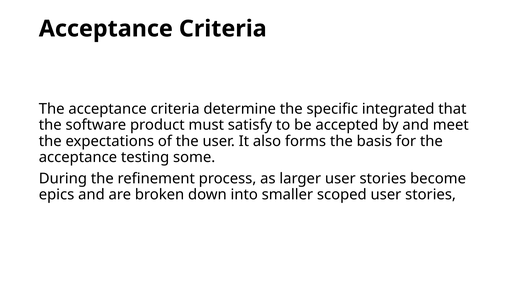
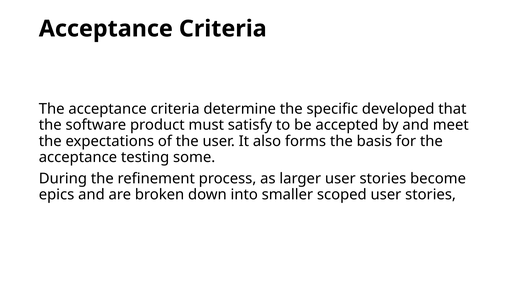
integrated: integrated -> developed
